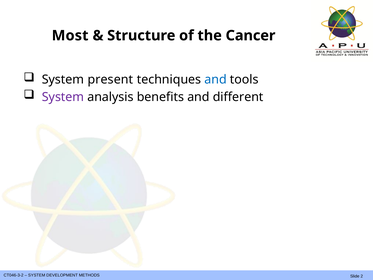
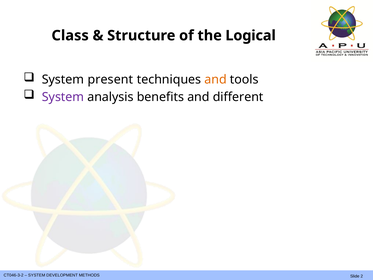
Most: Most -> Class
Cancer: Cancer -> Logical
and at (216, 79) colour: blue -> orange
